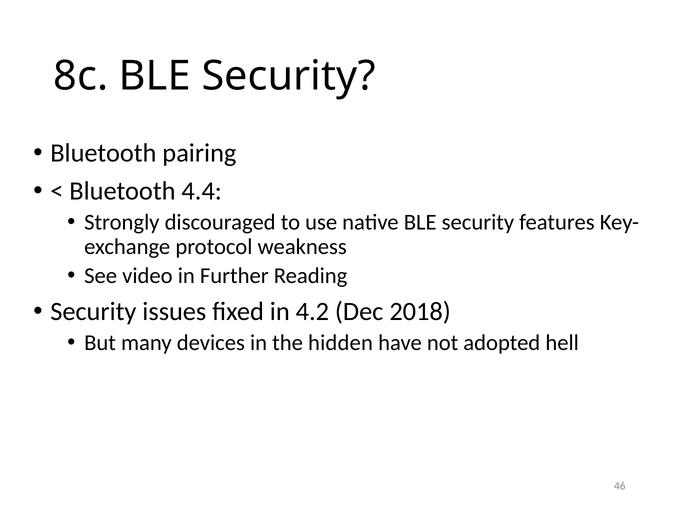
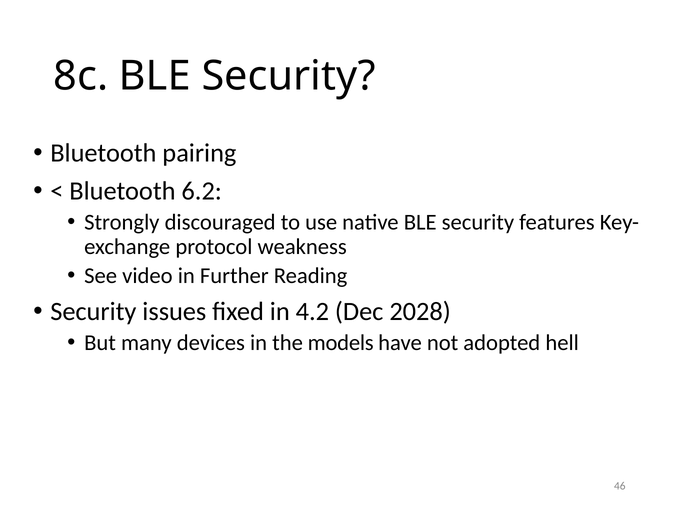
4.4: 4.4 -> 6.2
2018: 2018 -> 2028
hidden: hidden -> models
